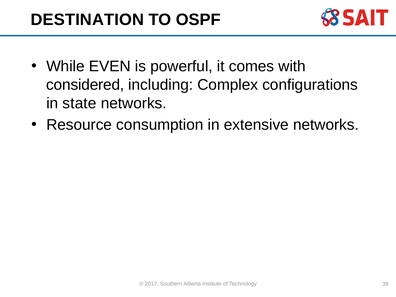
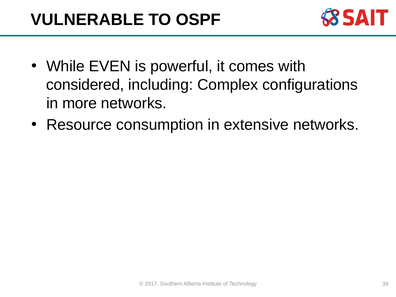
DESTINATION: DESTINATION -> VULNERABLE
state: state -> more
